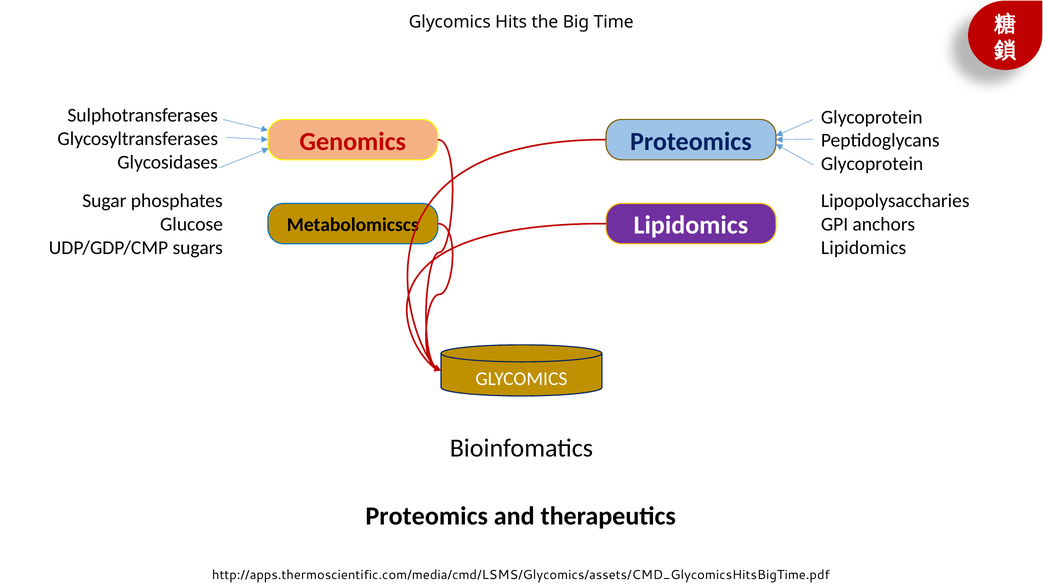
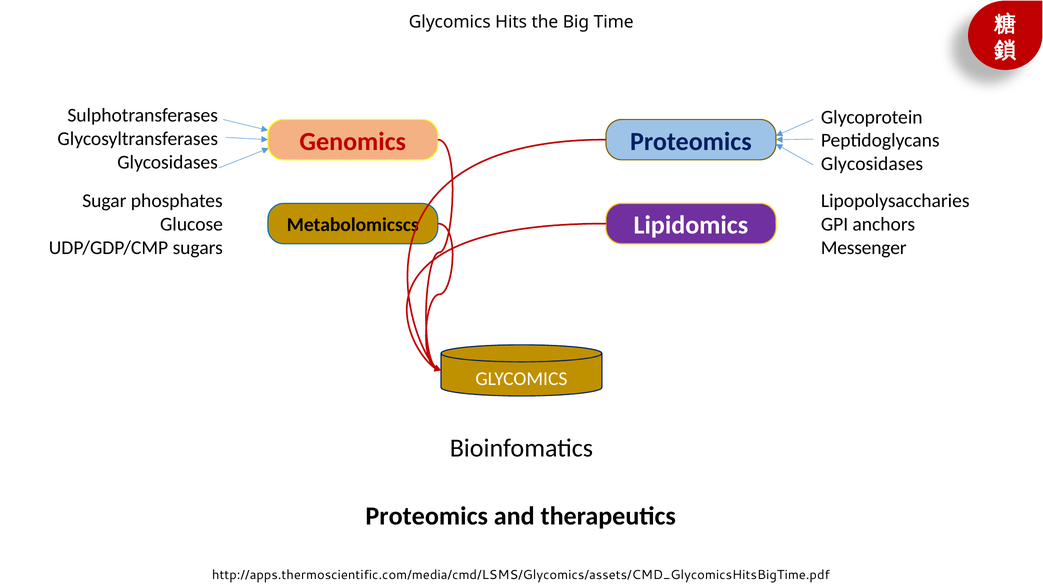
Glycoprotein at (872, 164): Glycoprotein -> Glycosidases
Lipidomics at (864, 248): Lipidomics -> Messenger
